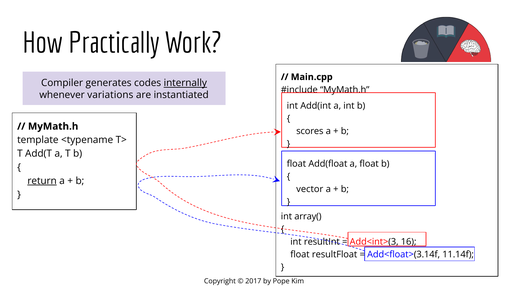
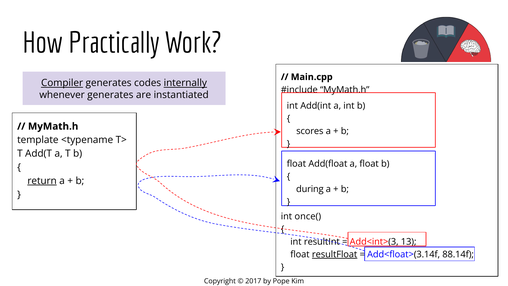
Compiler underline: none -> present
whenever variations: variations -> generates
vector: vector -> during
array(: array( -> once(
16: 16 -> 13
resultFloat underline: none -> present
11.14f: 11.14f -> 88.14f
